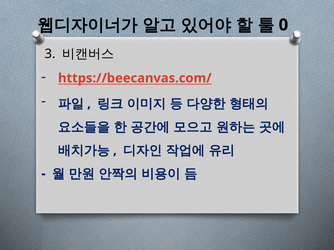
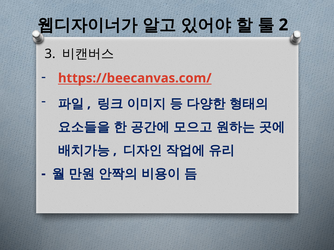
0: 0 -> 2
